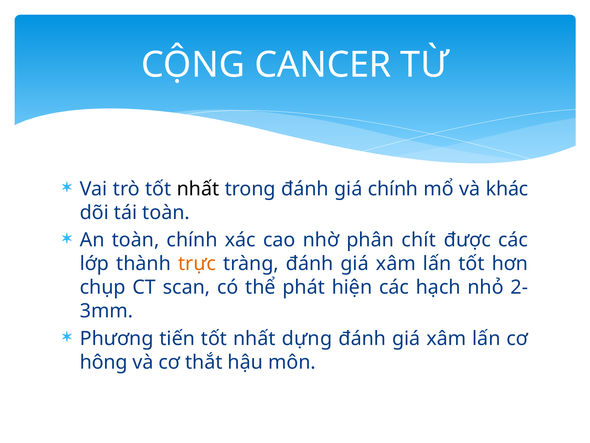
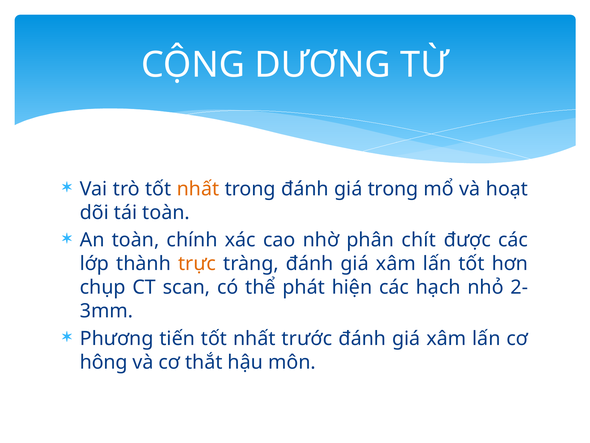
CANCER: CANCER -> DƯƠNG
nhất at (198, 189) colour: black -> orange
giá chính: chính -> trong
khác: khác -> hoạt
dựng: dựng -> trước
